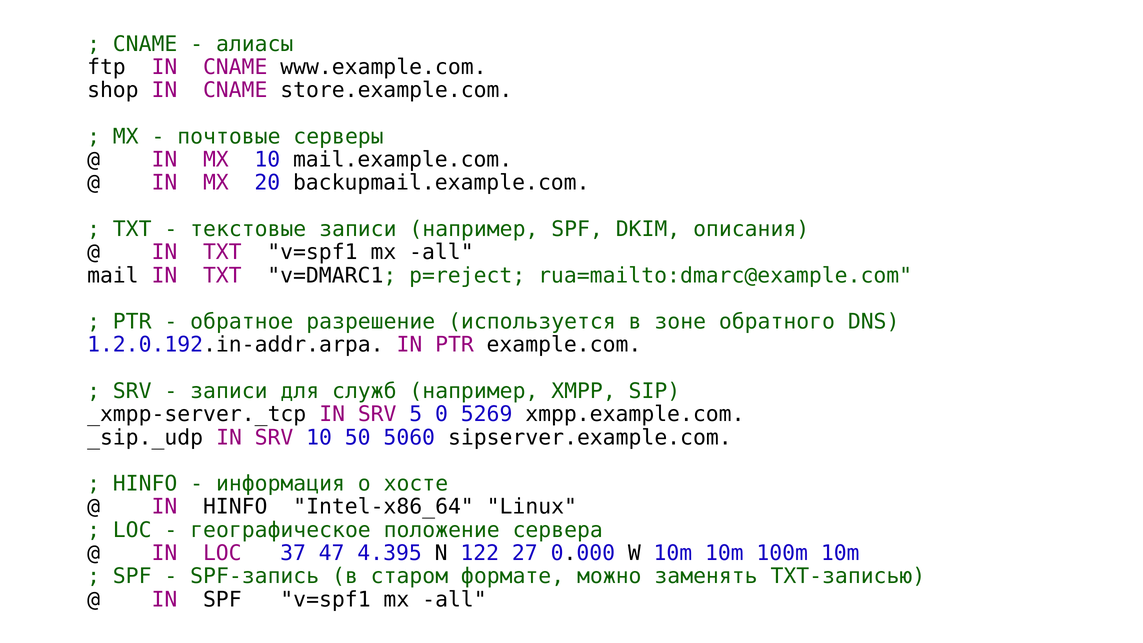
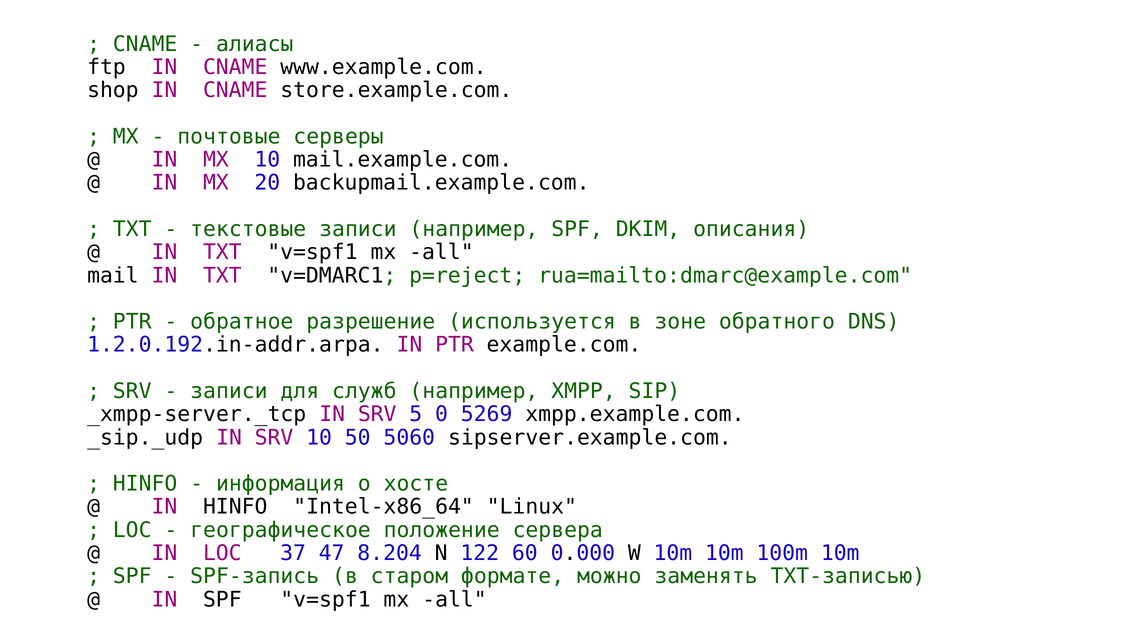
4.395: 4.395 -> 8.204
27: 27 -> 60
